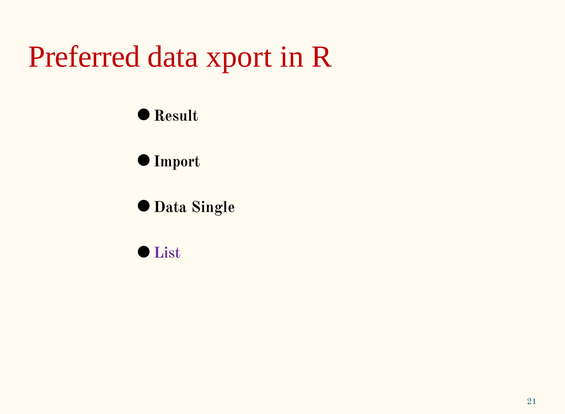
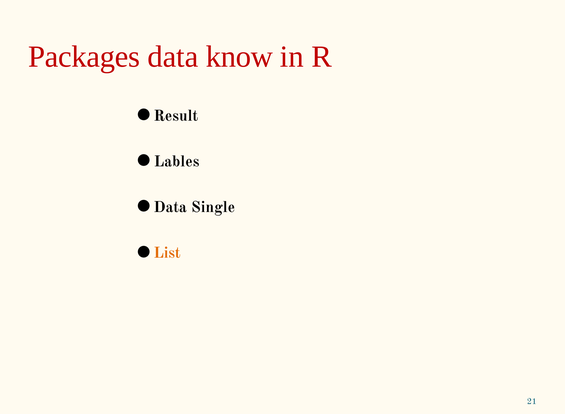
Preferred: Preferred -> Packages
xport: xport -> know
Import: Import -> Lables
List colour: purple -> orange
